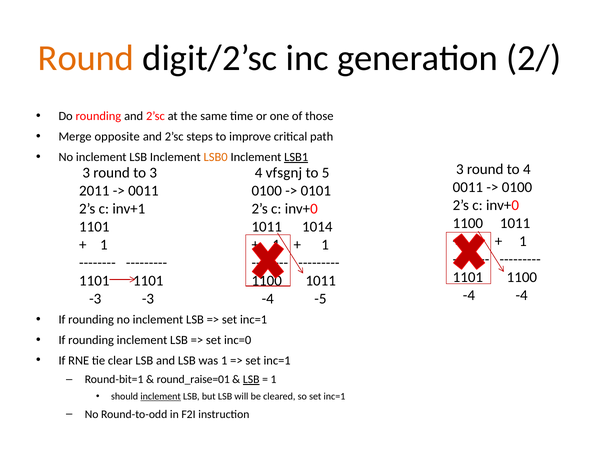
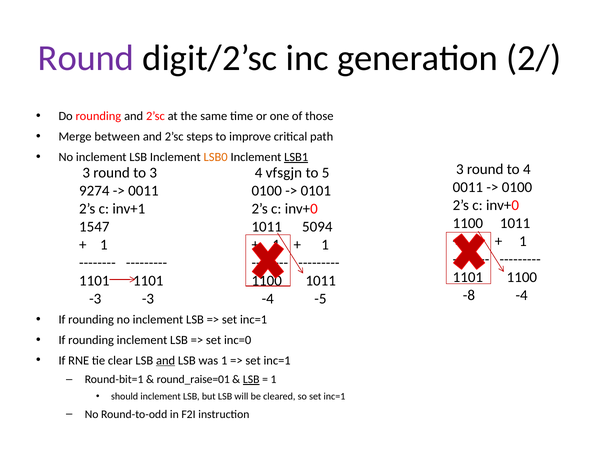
Round at (86, 58) colour: orange -> purple
opposite: opposite -> between
vfsgnj: vfsgnj -> vfsgjn
2011: 2011 -> 9274
1101 at (94, 227): 1101 -> 1547
1014: 1014 -> 5094
-4 at (469, 295): -4 -> -8
and at (166, 360) underline: none -> present
inclement at (161, 396) underline: present -> none
